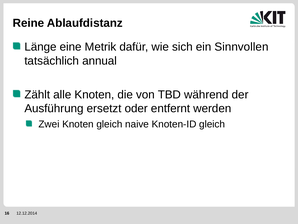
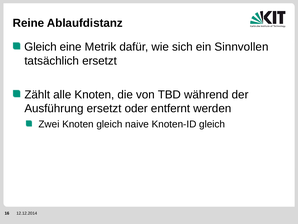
Länge at (40, 47): Länge -> Gleich
tatsächlich annual: annual -> ersetzt
